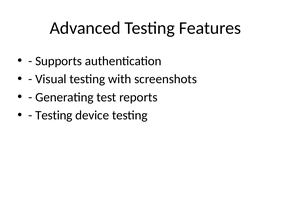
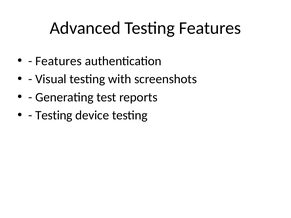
Supports at (59, 61): Supports -> Features
